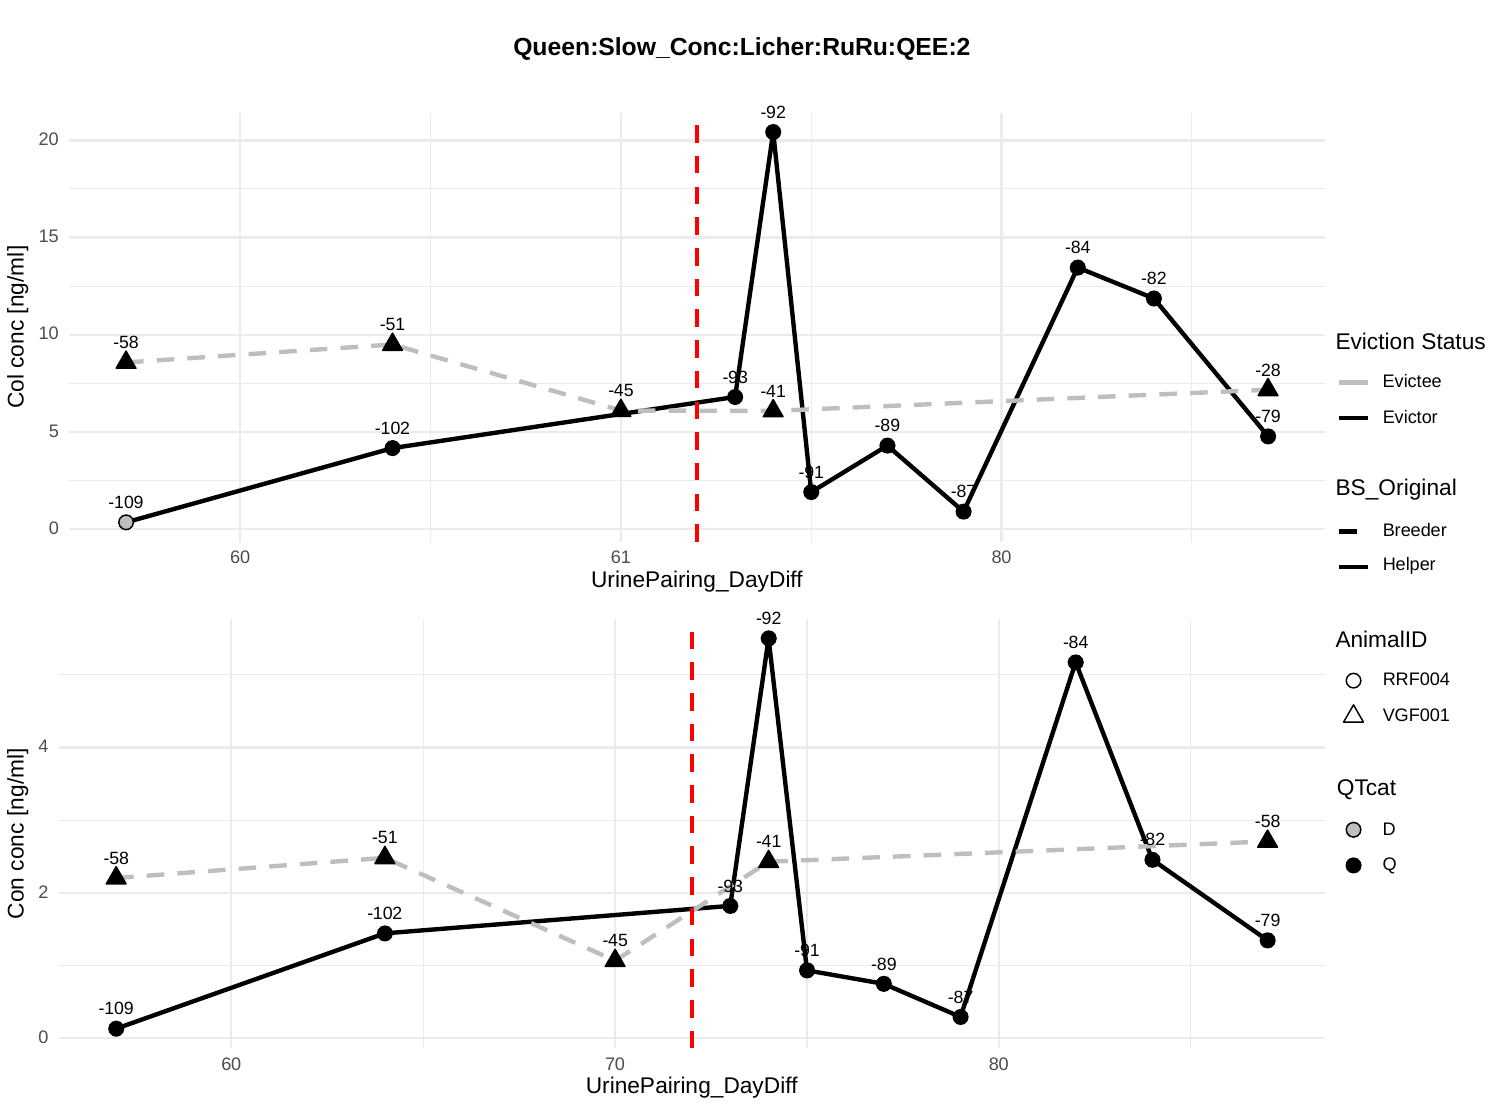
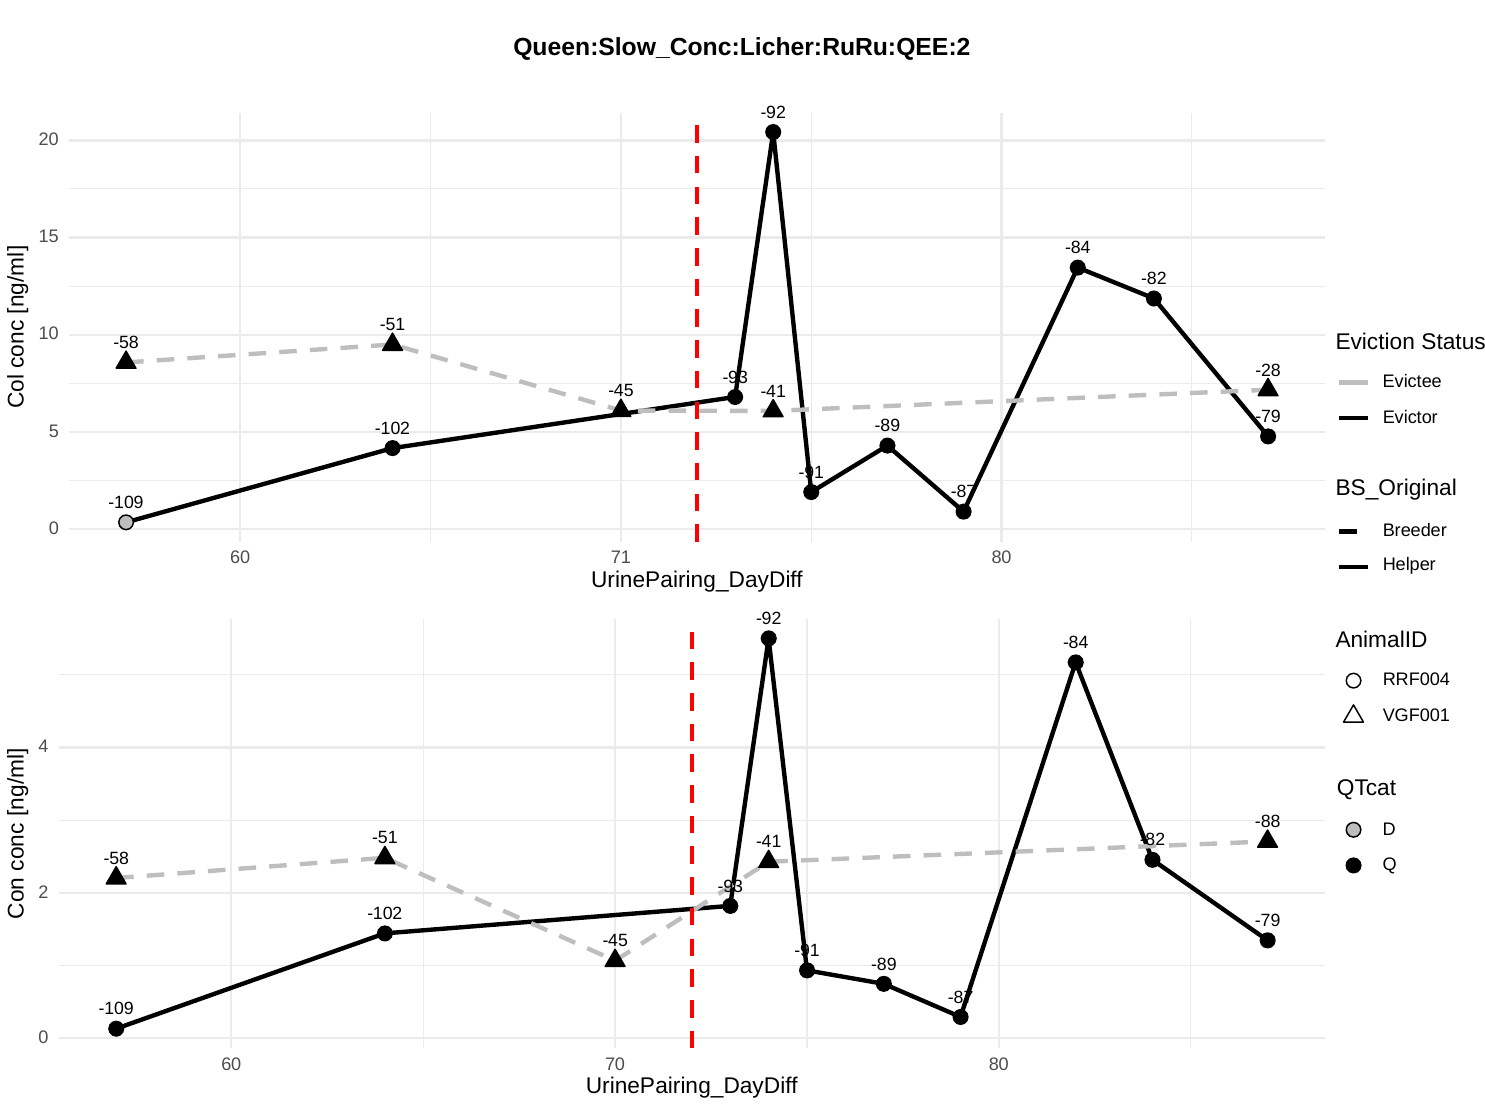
61: 61 -> 71
-58 at (1268, 822): -58 -> -88
